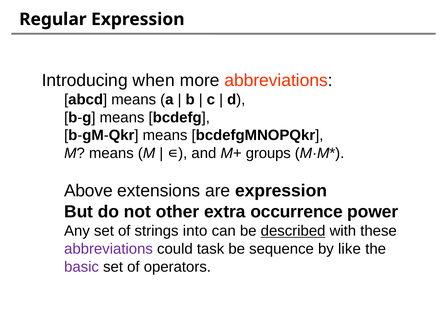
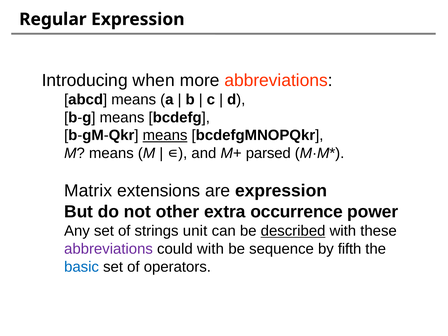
means at (165, 135) underline: none -> present
groups: groups -> parsed
Above: Above -> Matrix
into: into -> unit
could task: task -> with
like: like -> fifth
basic colour: purple -> blue
